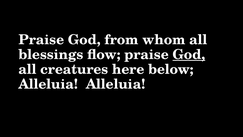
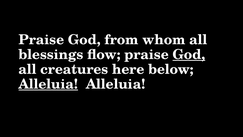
Alleluia at (48, 84) underline: none -> present
